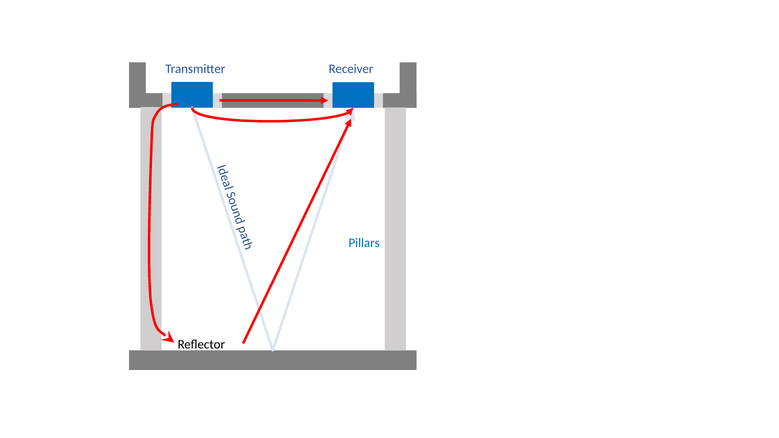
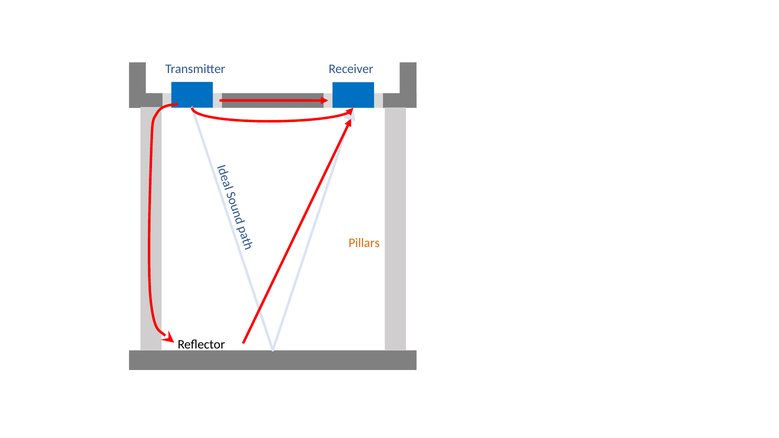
Pillars colour: blue -> orange
